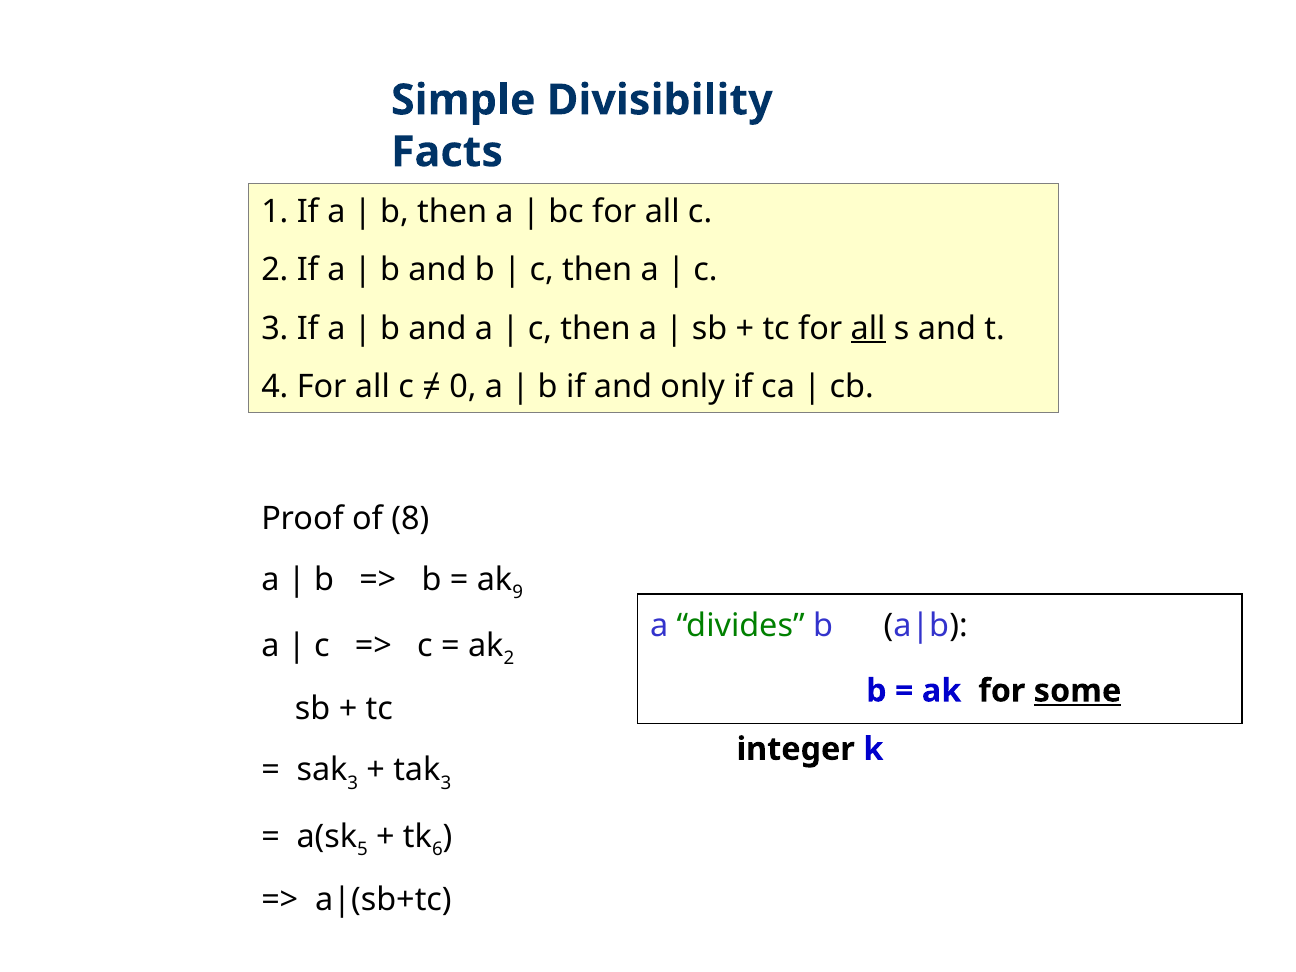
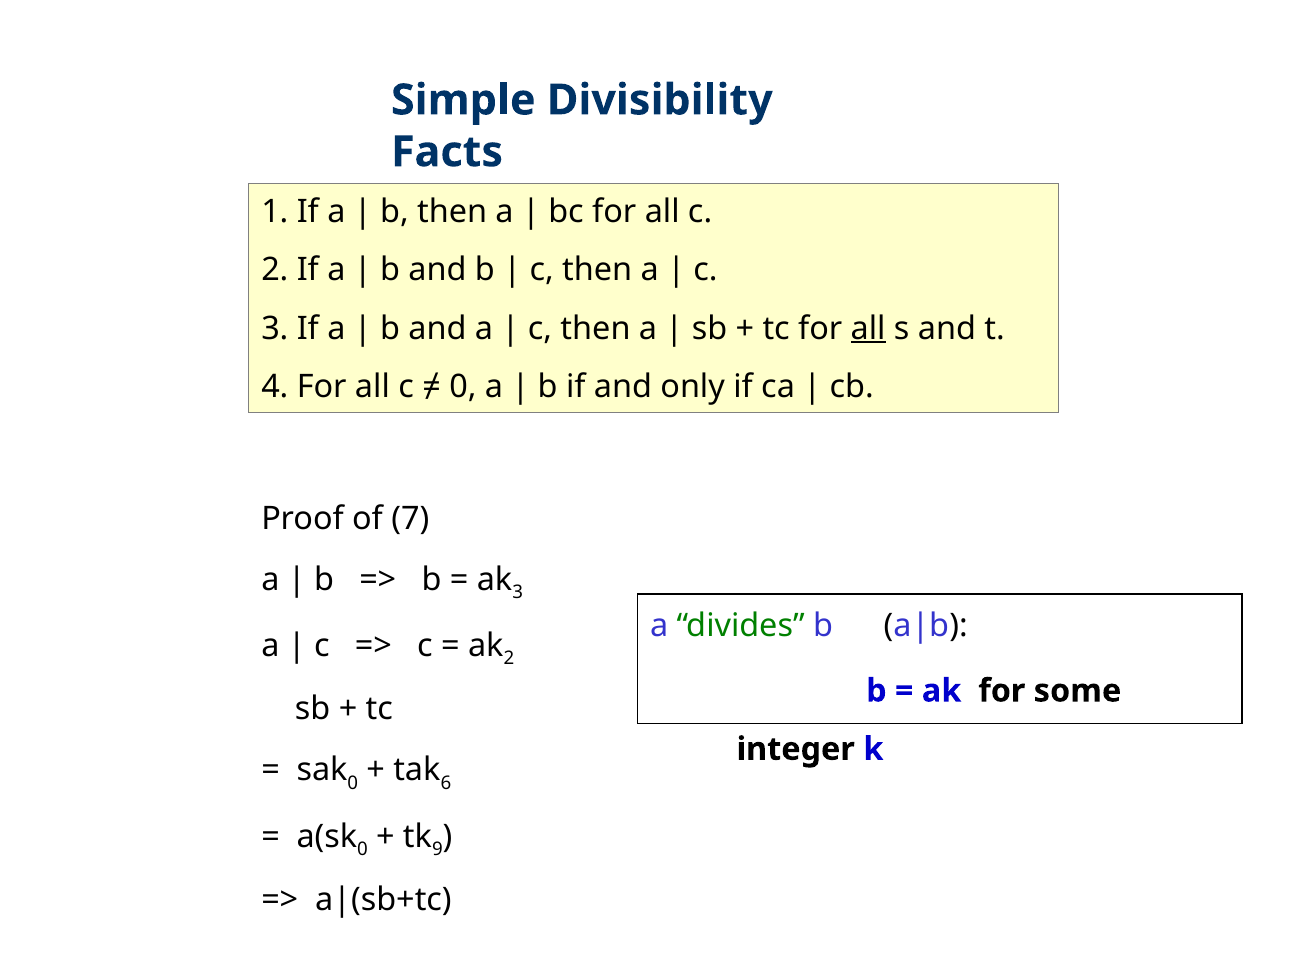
8: 8 -> 7
ak 9: 9 -> 3
some underline: present -> none
3 at (353, 783): 3 -> 0
3 at (446, 783): 3 -> 6
5 at (363, 849): 5 -> 0
6: 6 -> 9
